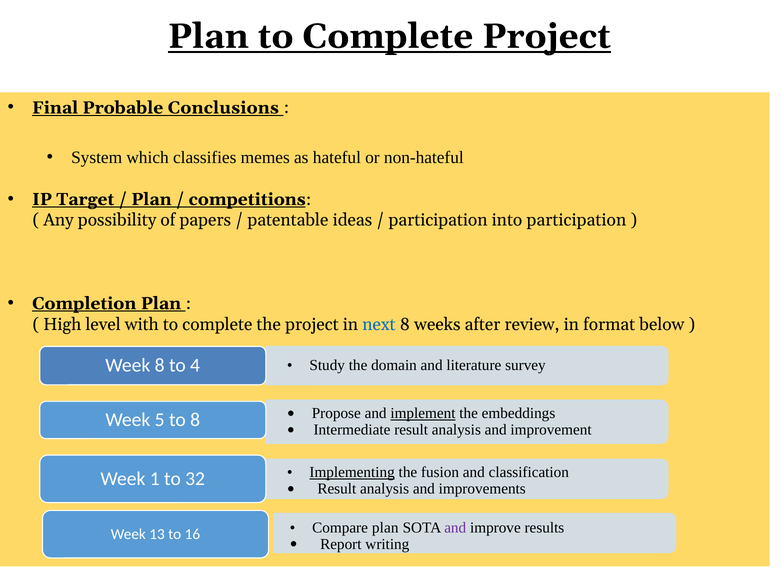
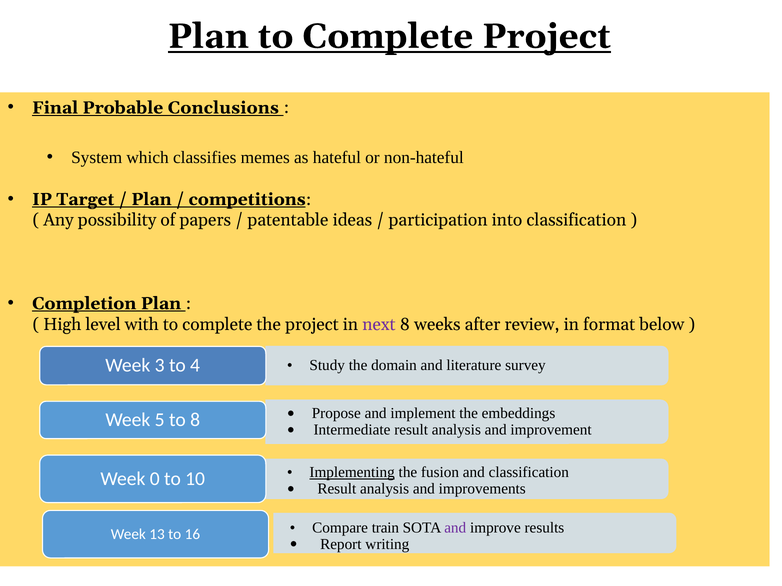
into participation: participation -> classification
next colour: blue -> purple
Week 8: 8 -> 3
implement underline: present -> none
1: 1 -> 0
32: 32 -> 10
Compare plan: plan -> train
